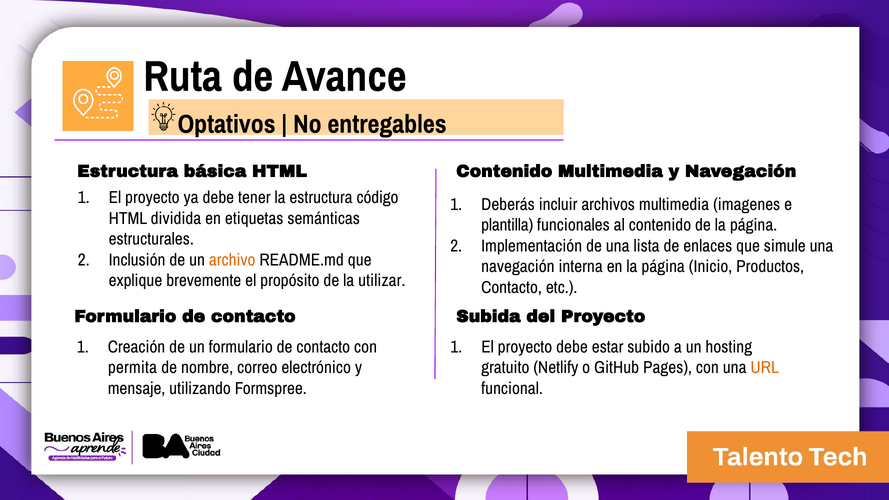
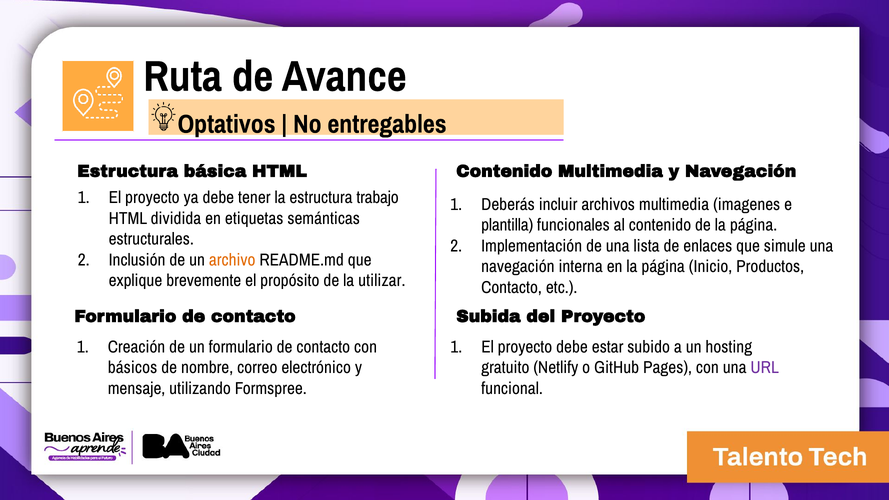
código: código -> trabajo
permita: permita -> básicos
URL colour: orange -> purple
